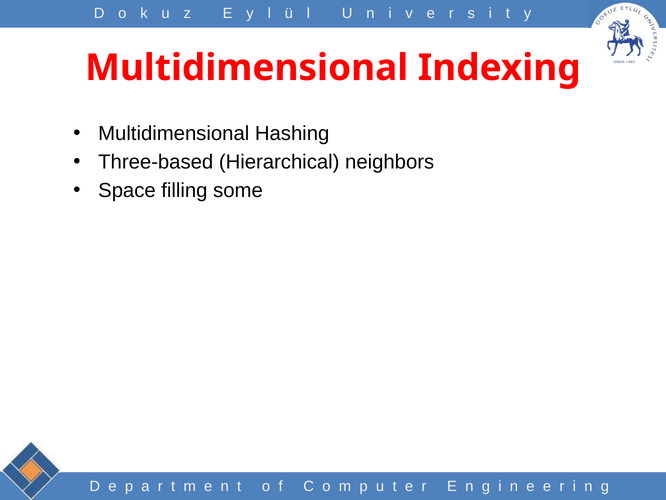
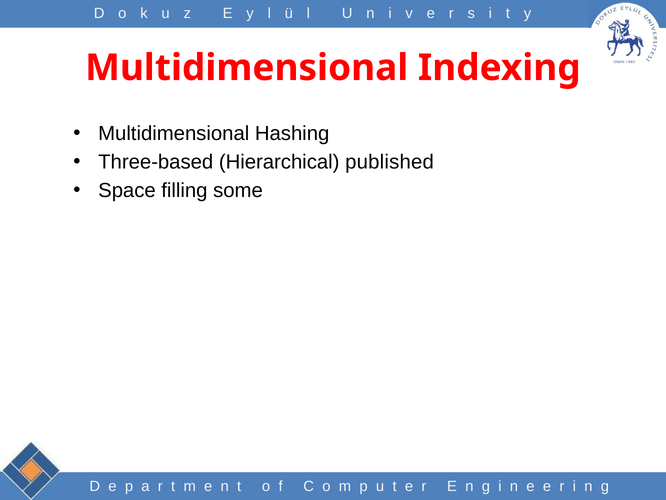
neighbors: neighbors -> published
